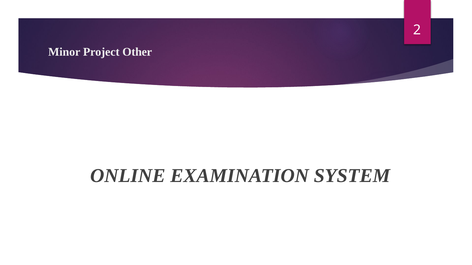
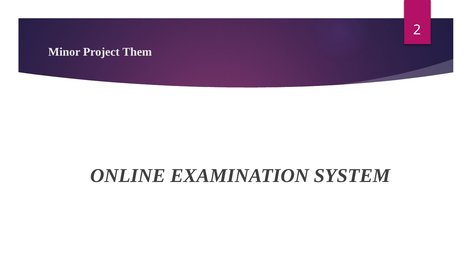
Other: Other -> Them
